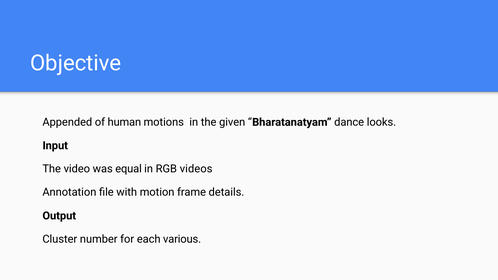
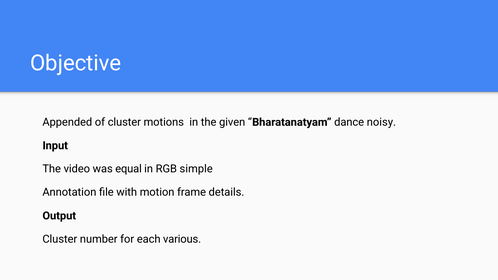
of human: human -> cluster
looks: looks -> noisy
videos: videos -> simple
